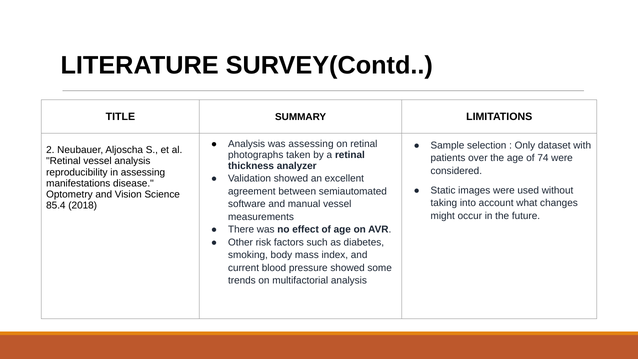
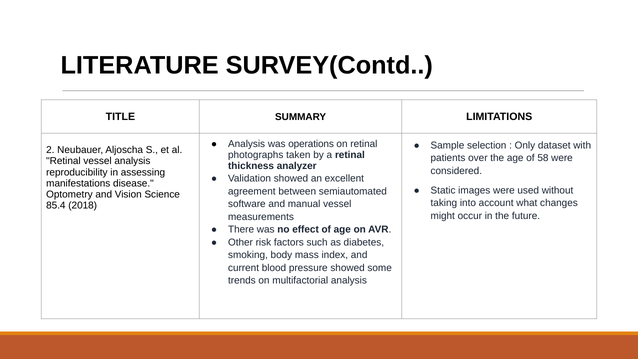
was assessing: assessing -> operations
74: 74 -> 58
